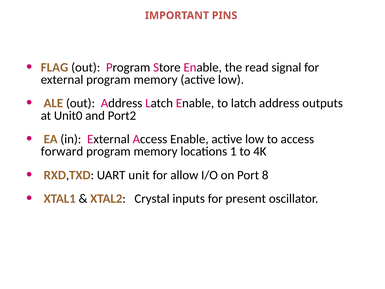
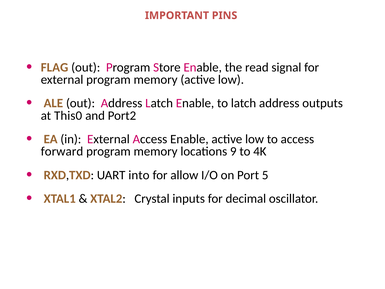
Unit0: Unit0 -> This0
1: 1 -> 9
unit: unit -> into
8: 8 -> 5
present: present -> decimal
